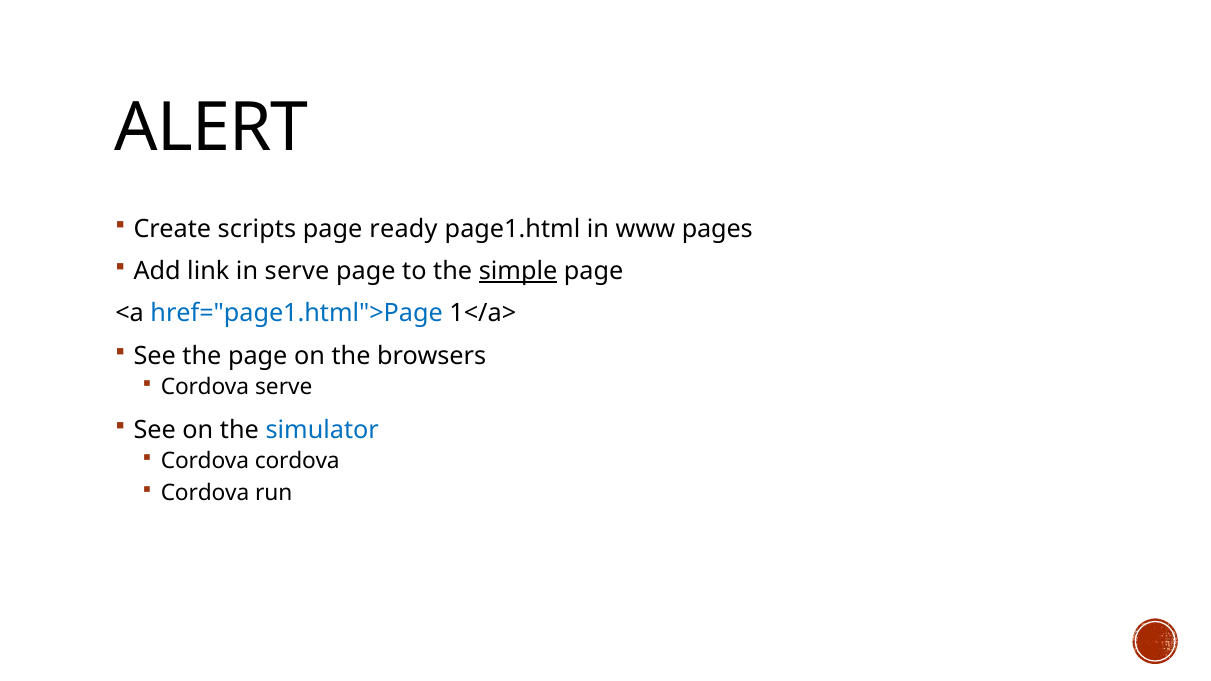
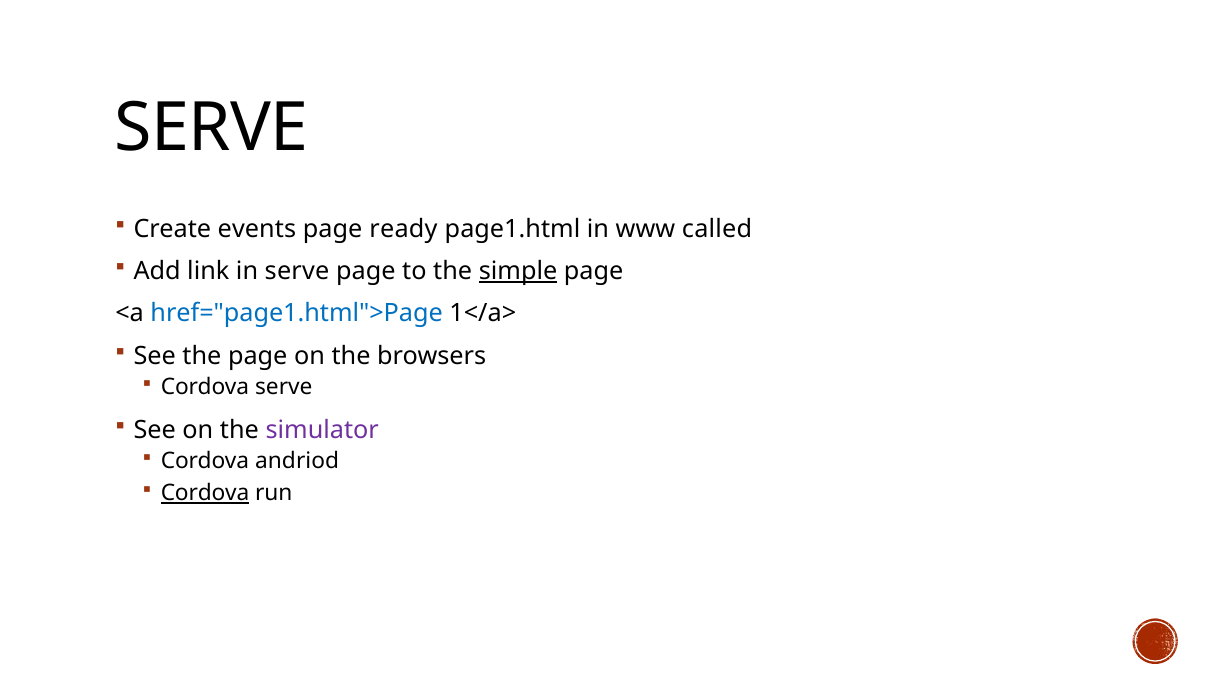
ALERT at (212, 128): ALERT -> SERVE
scripts: scripts -> events
pages: pages -> called
simulator colour: blue -> purple
Cordova cordova: cordova -> andriod
Cordova at (205, 493) underline: none -> present
